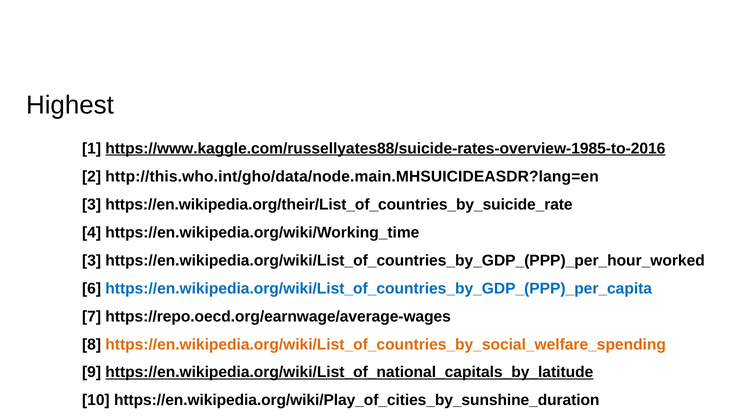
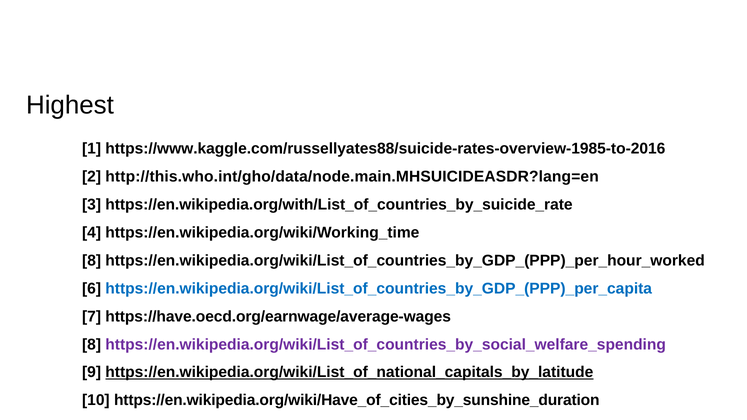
https://www.kaggle.com/russellyates88/suicide-rates-overview-1985-to-2016 underline: present -> none
https://en.wikipedia.org/their/List_of_countries_by_suicide_rate: https://en.wikipedia.org/their/List_of_countries_by_suicide_rate -> https://en.wikipedia.org/with/List_of_countries_by_suicide_rate
3 at (92, 261): 3 -> 8
https://repo.oecd.org/earnwage/average-wages: https://repo.oecd.org/earnwage/average-wages -> https://have.oecd.org/earnwage/average-wages
https://en.wikipedia.org/wiki/List_of_countries_by_social_welfare_spending colour: orange -> purple
https://en.wikipedia.org/wiki/Play_of_cities_by_sunshine_duration: https://en.wikipedia.org/wiki/Play_of_cities_by_sunshine_duration -> https://en.wikipedia.org/wiki/Have_of_cities_by_sunshine_duration
